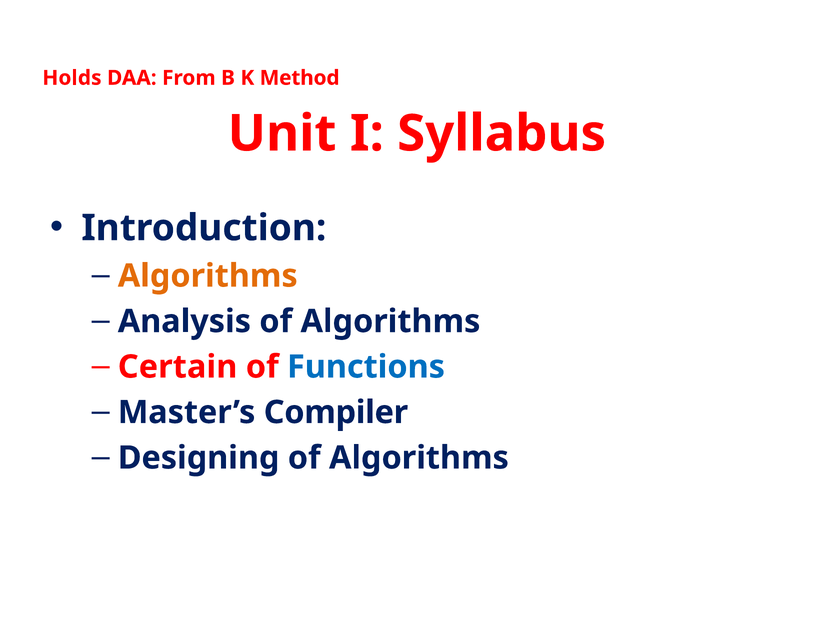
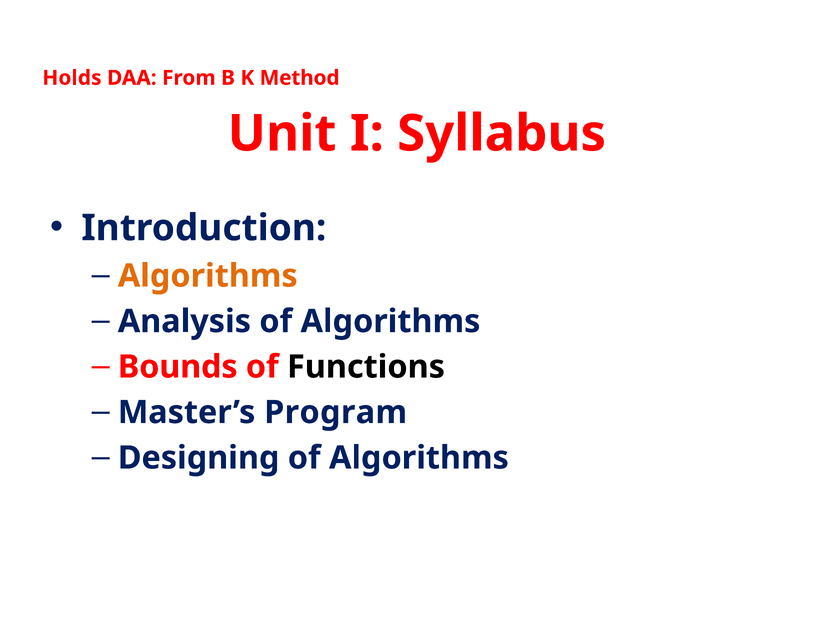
Certain: Certain -> Bounds
Functions colour: blue -> black
Compiler: Compiler -> Program
